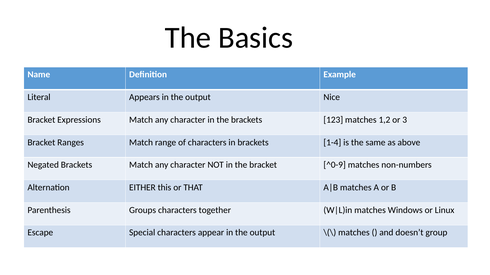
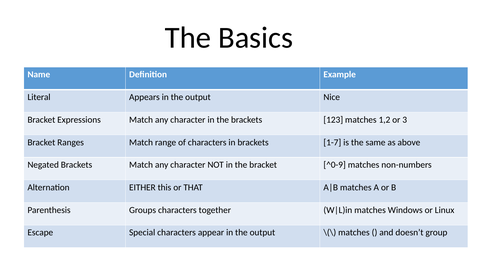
1-4: 1-4 -> 1-7
